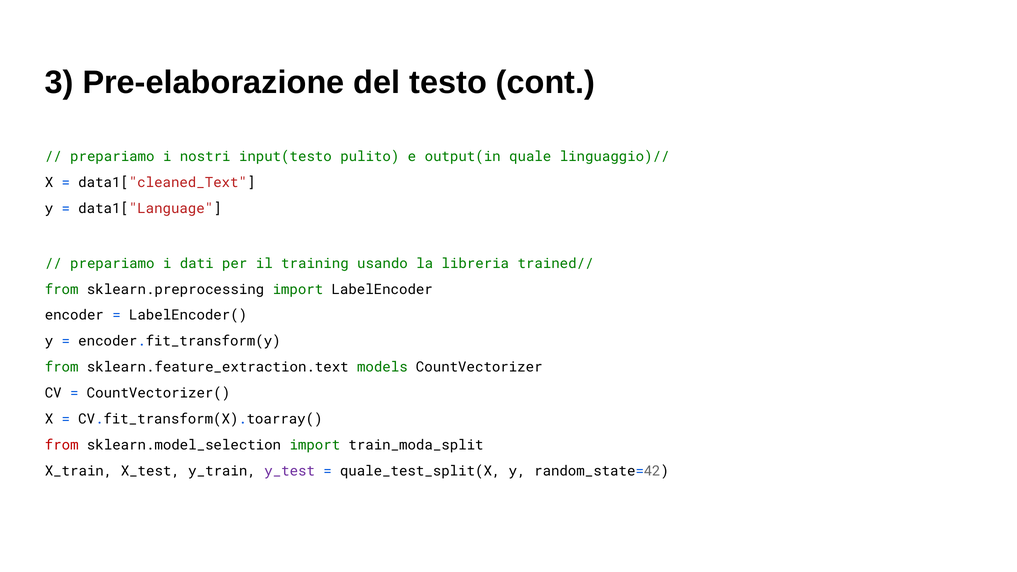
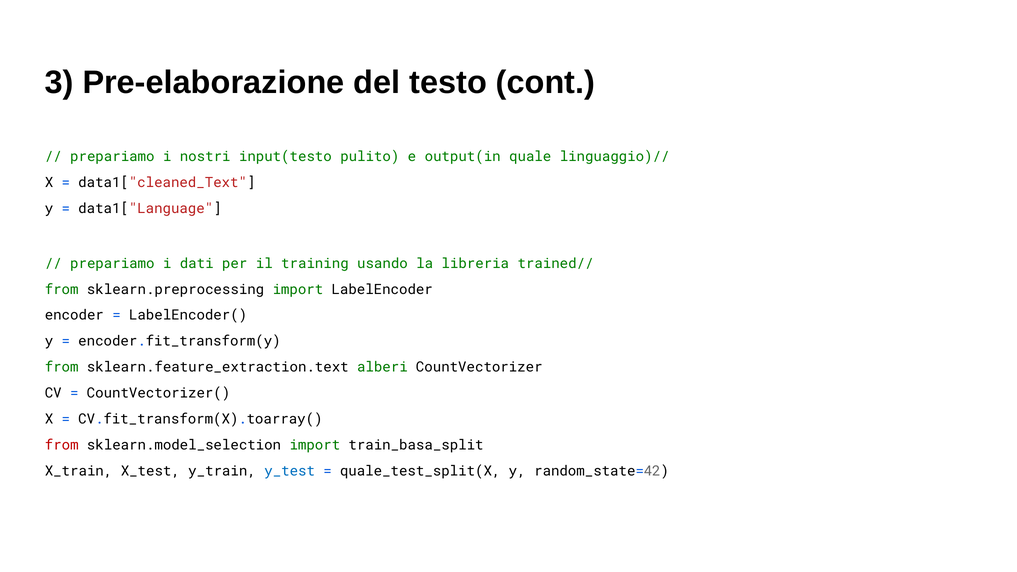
models: models -> alberi
train_moda_split: train_moda_split -> train_basa_split
y_test colour: purple -> blue
